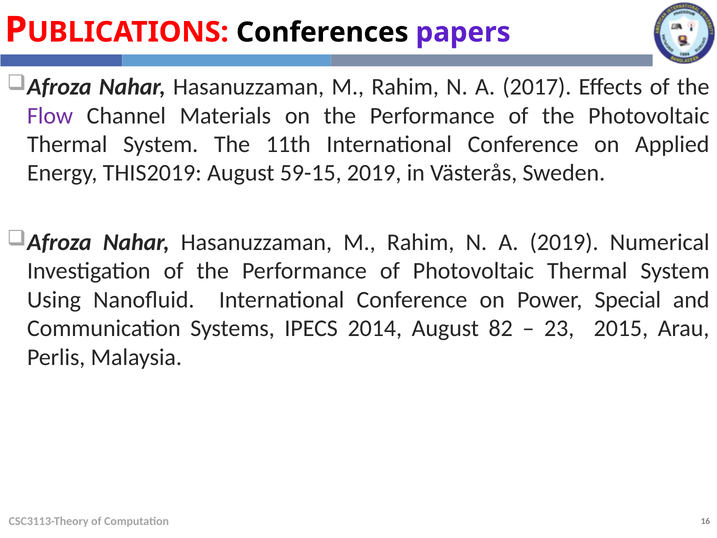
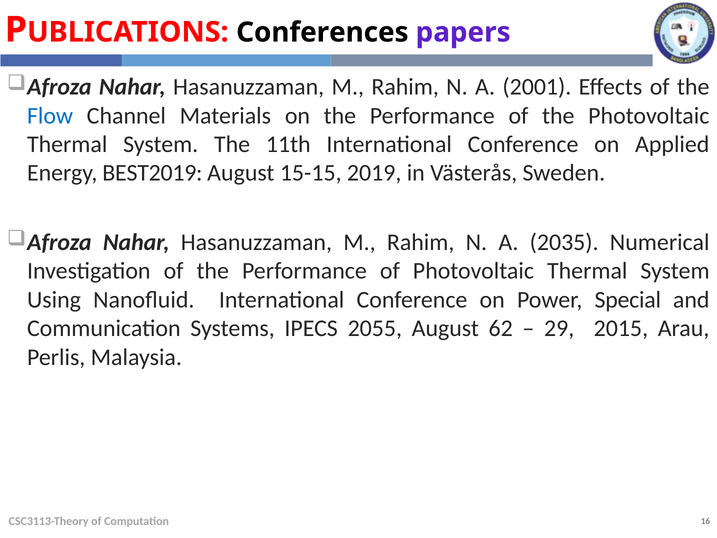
2017: 2017 -> 2001
Flow colour: purple -> blue
THIS2019: THIS2019 -> BEST2019
59-15: 59-15 -> 15-15
A 2019: 2019 -> 2035
2014: 2014 -> 2055
82: 82 -> 62
23: 23 -> 29
